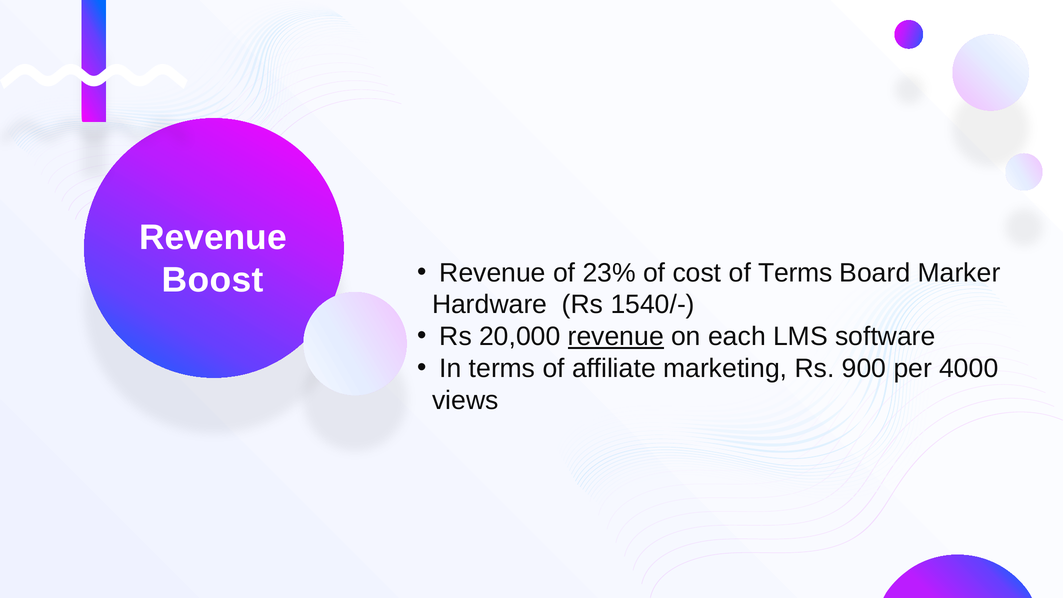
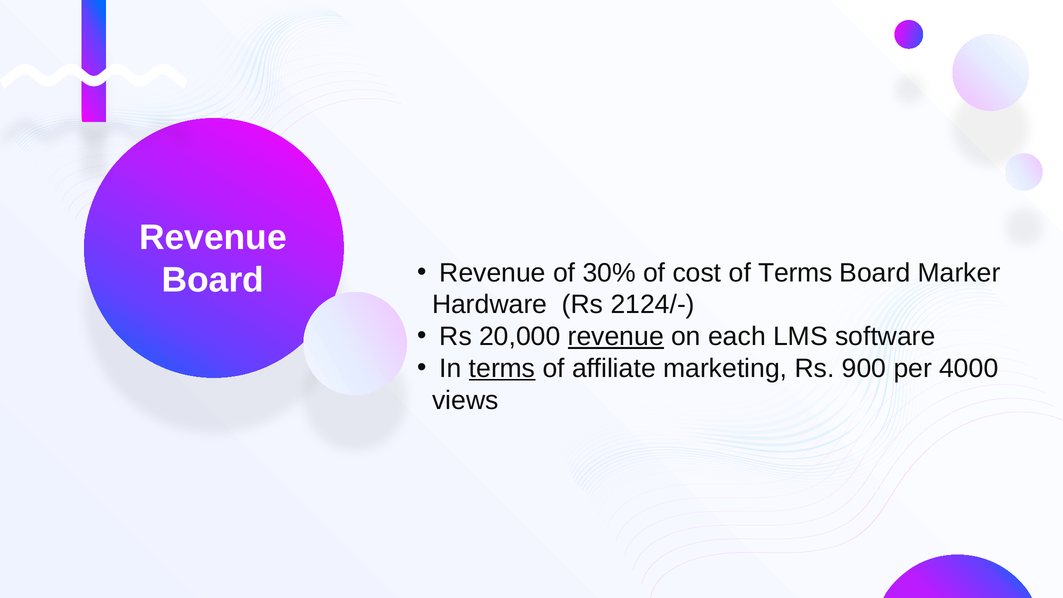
Boost at (213, 280): Boost -> Board
23%: 23% -> 30%
1540/-: 1540/- -> 2124/-
terms at (502, 368) underline: none -> present
